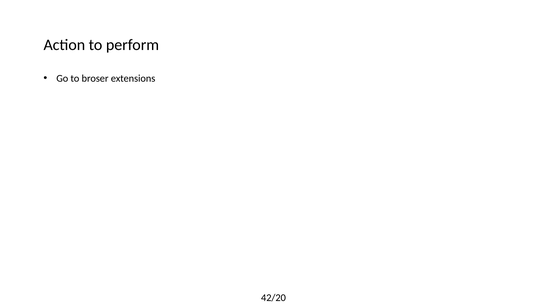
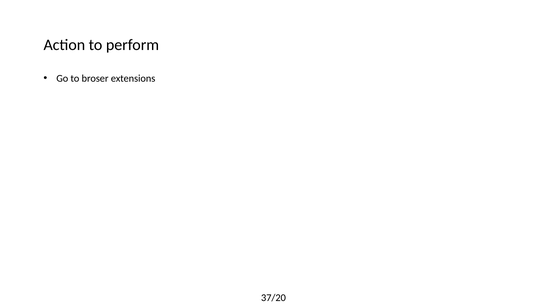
42/20: 42/20 -> 37/20
